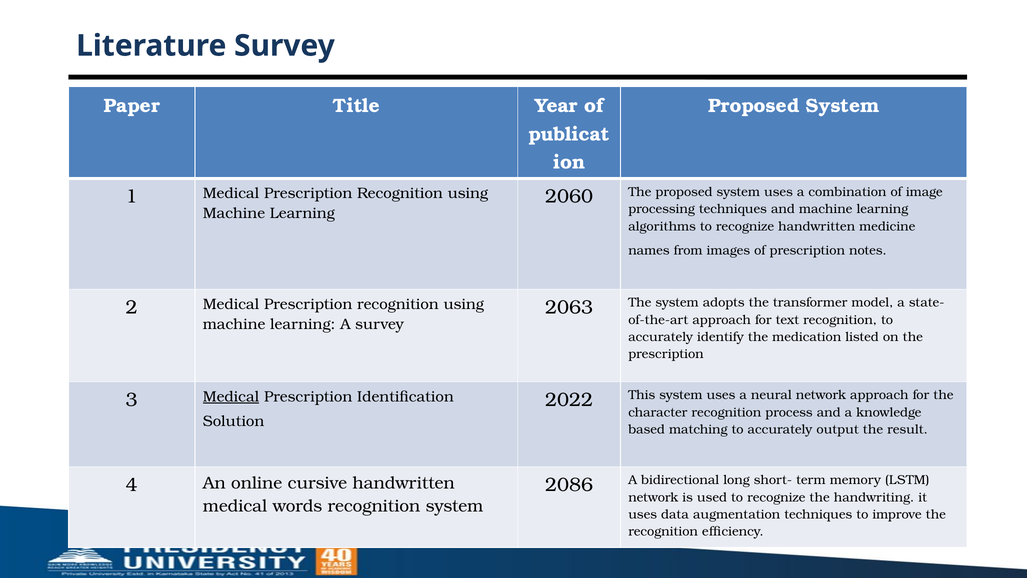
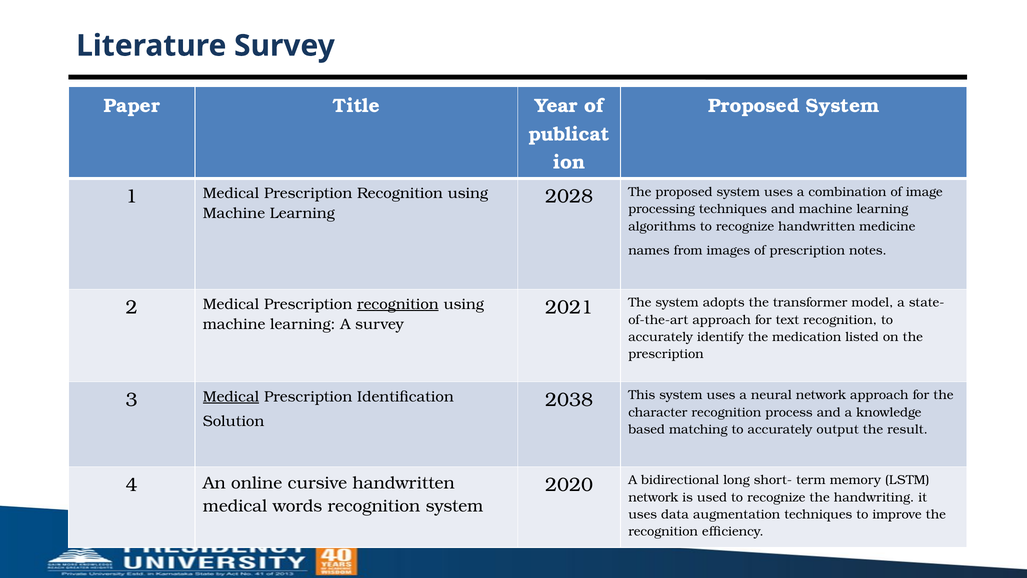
2060: 2060 -> 2028
recognition at (398, 304) underline: none -> present
2063: 2063 -> 2021
2022: 2022 -> 2038
2086: 2086 -> 2020
